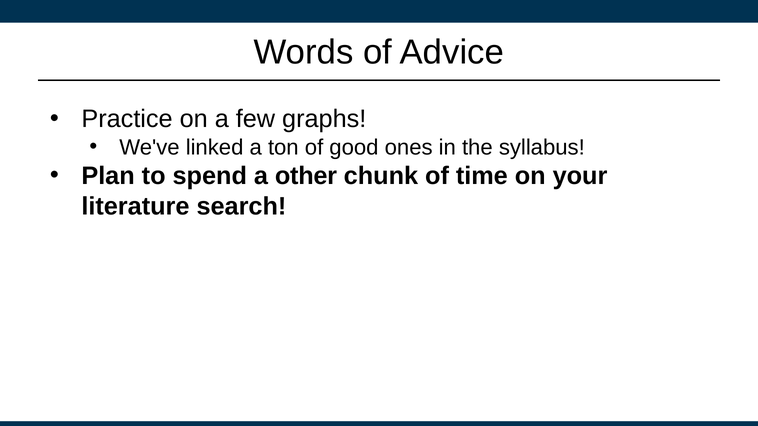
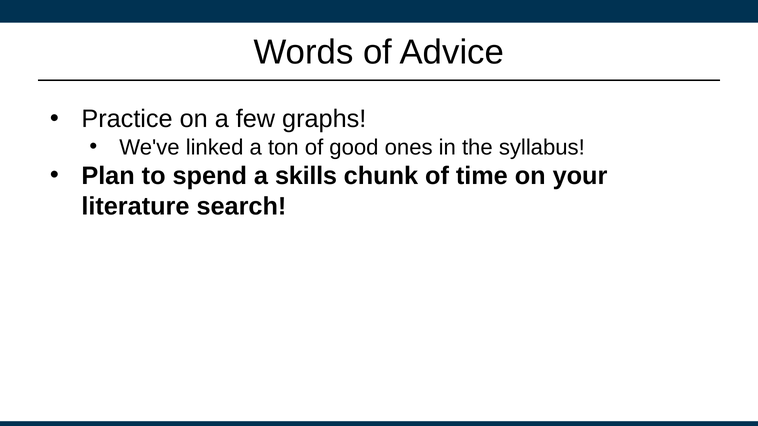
other: other -> skills
